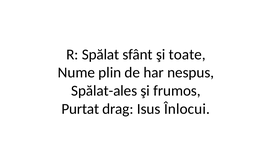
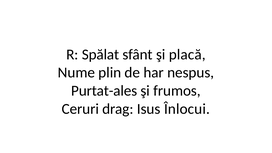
toate: toate -> placă
Spălat-ales: Spălat-ales -> Purtat-ales
Purtat: Purtat -> Ceruri
